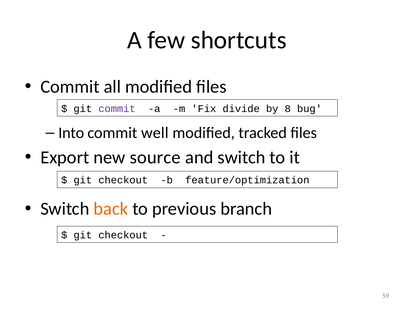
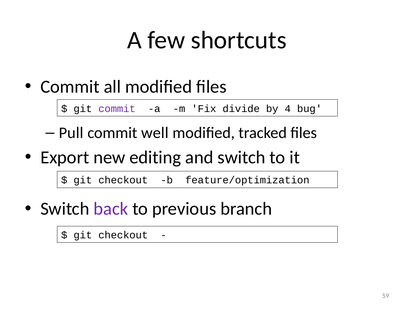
8: 8 -> 4
Into: Into -> Pull
source: source -> editing
back colour: orange -> purple
